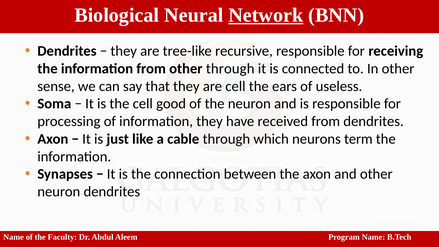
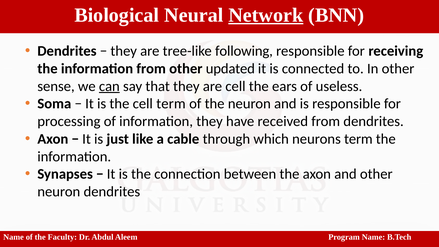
recursive: recursive -> following
other through: through -> updated
can underline: none -> present
cell good: good -> term
